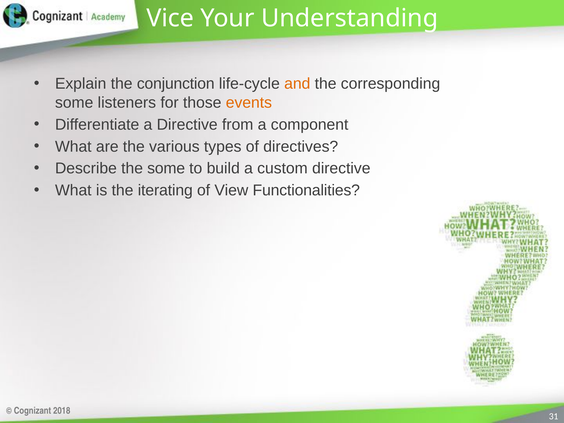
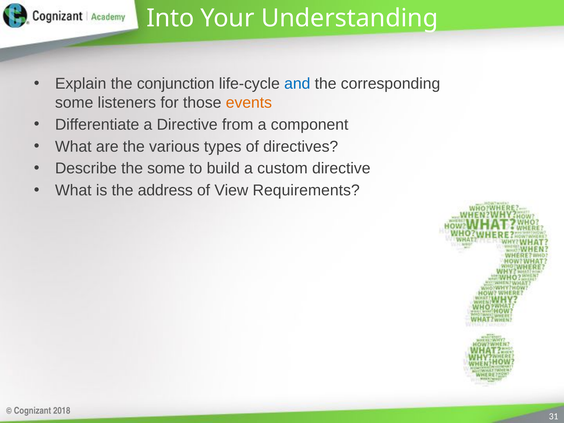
Vice: Vice -> Into
and colour: orange -> blue
iterating: iterating -> address
Functionalities: Functionalities -> Requirements
